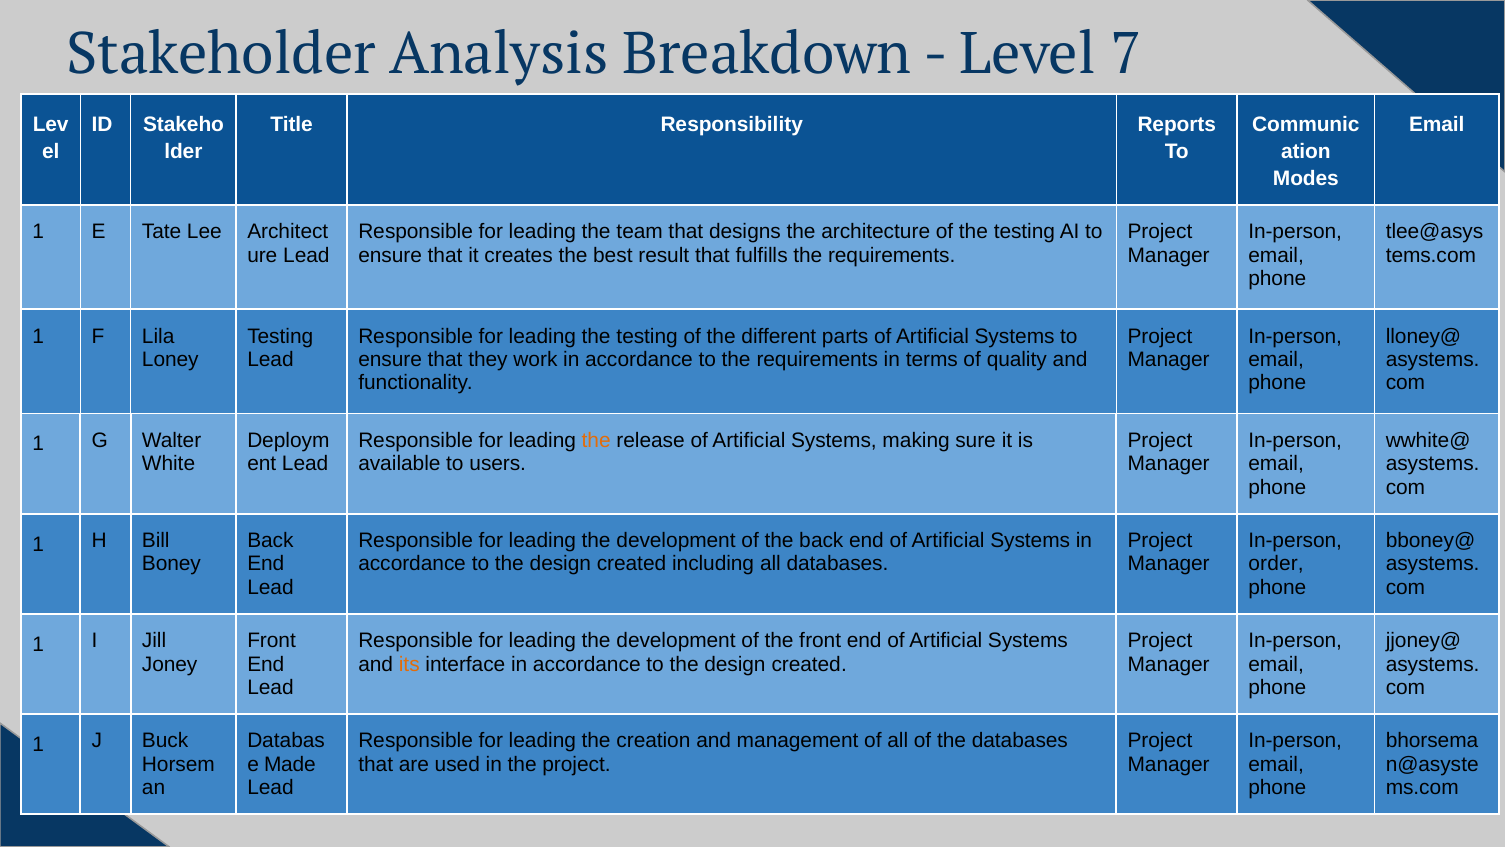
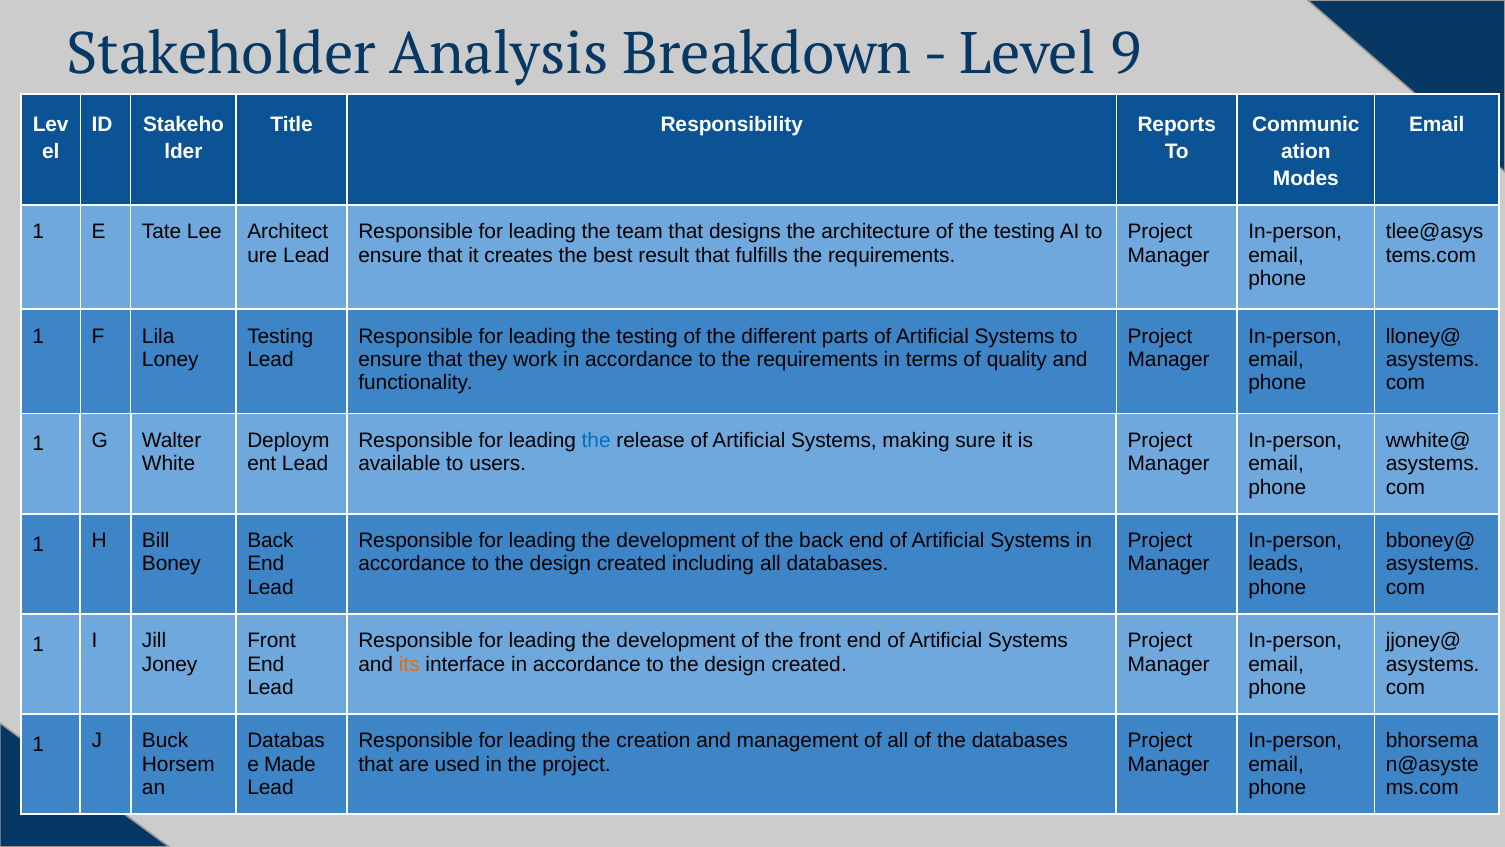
7: 7 -> 9
the at (596, 440) colour: orange -> blue
order: order -> leads
